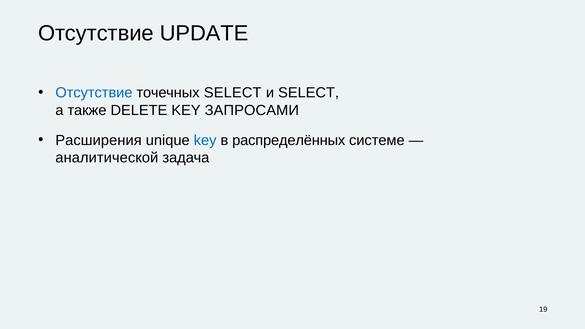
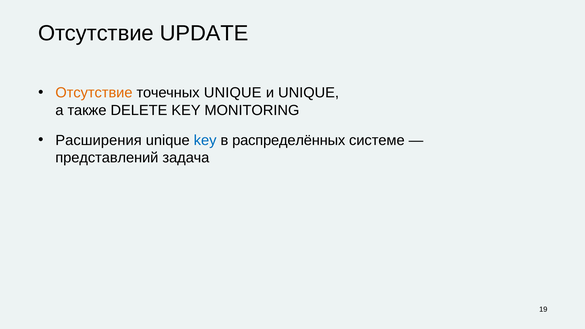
Отсутствие at (94, 93) colour: blue -> orange
точечных SELECT: SELECT -> UNIQUE
и SELECT: SELECT -> UNIQUE
ЗАПРОСАМИ: ЗАПРОСАМИ -> MONITORING
аналитической: аналитической -> представлений
